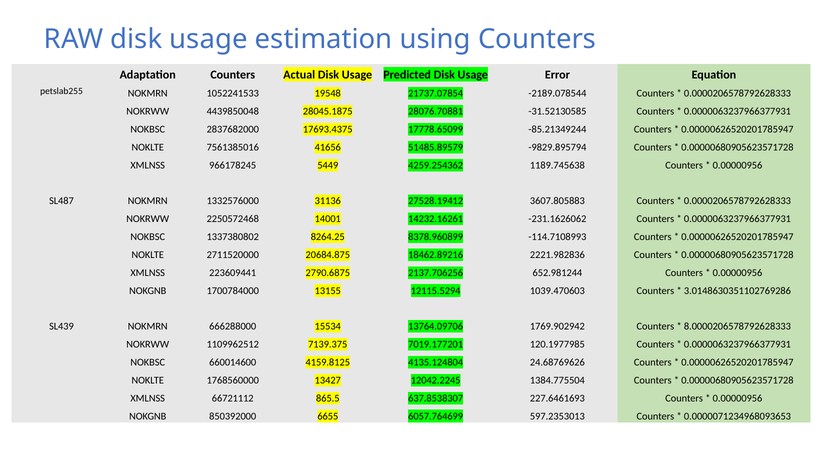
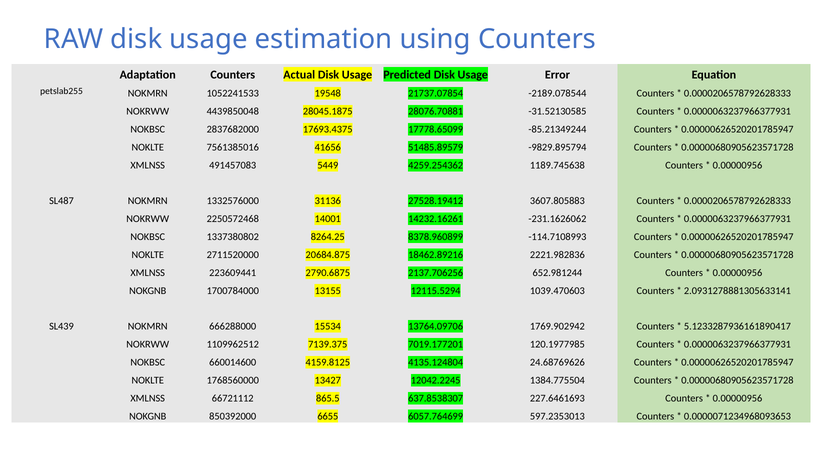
966178245: 966178245 -> 491457083
3.0148630351102769286: 3.0148630351102769286 -> 2.0931278881305633141
8.0000206578792628333: 8.0000206578792628333 -> 5.1233287936161890417
